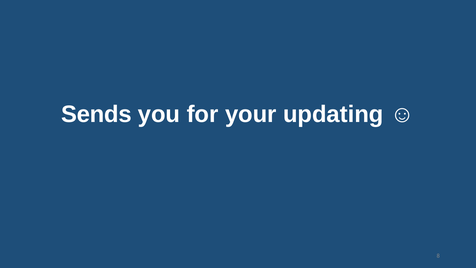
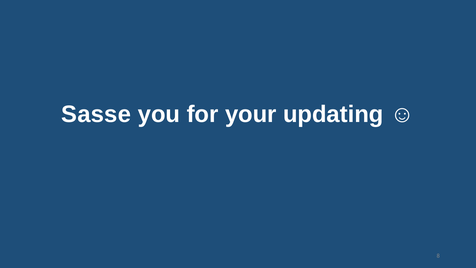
Sends: Sends -> Sasse
